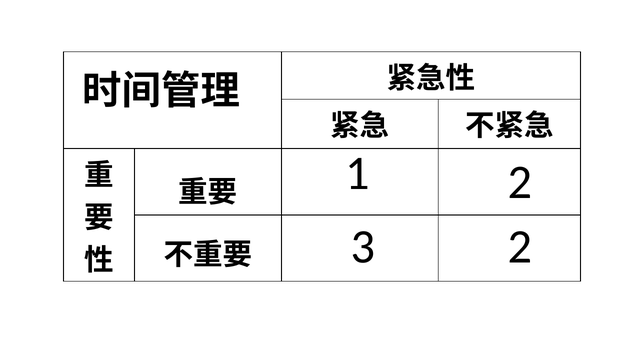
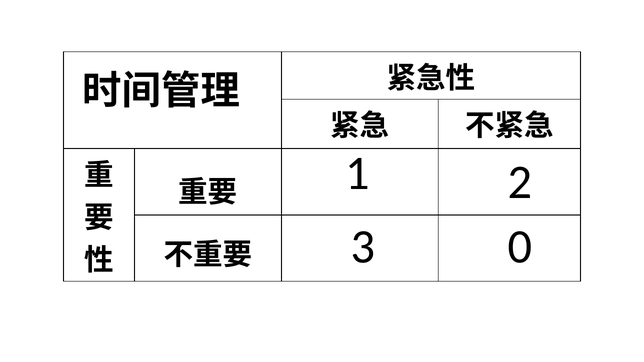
3 2: 2 -> 0
